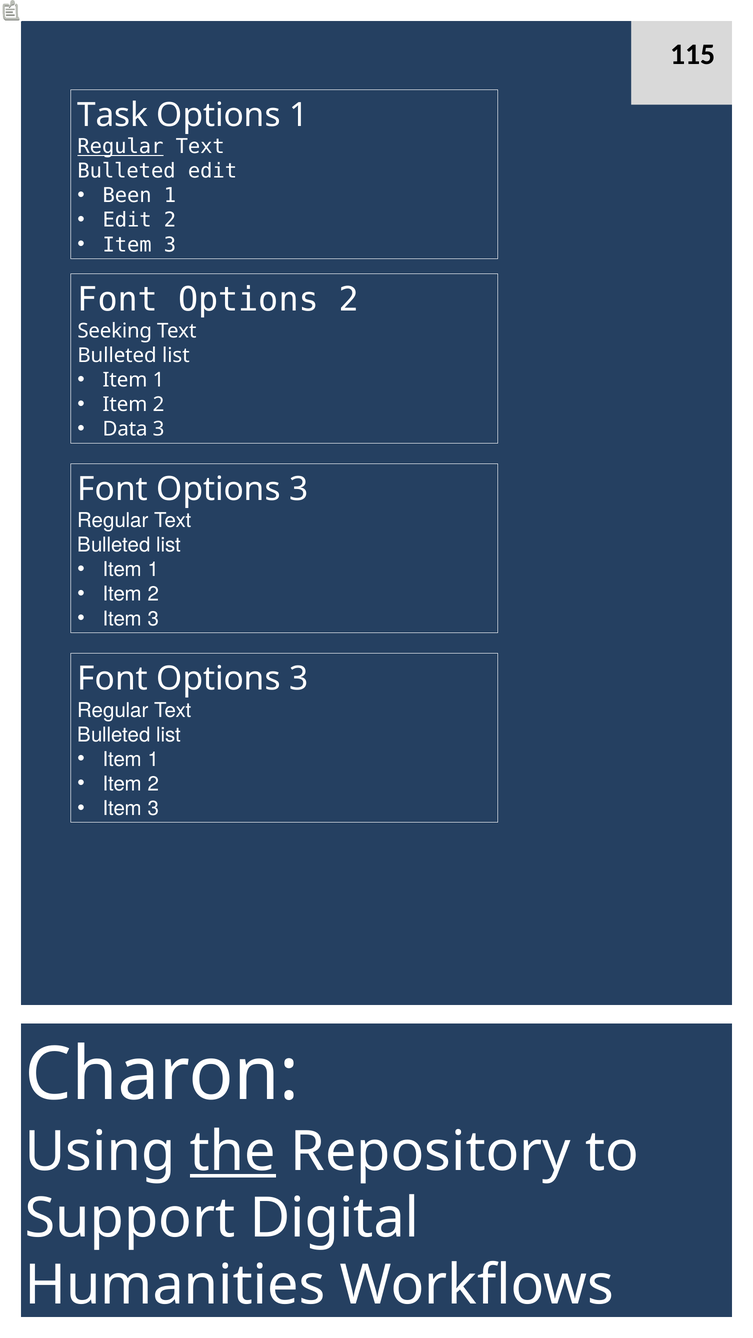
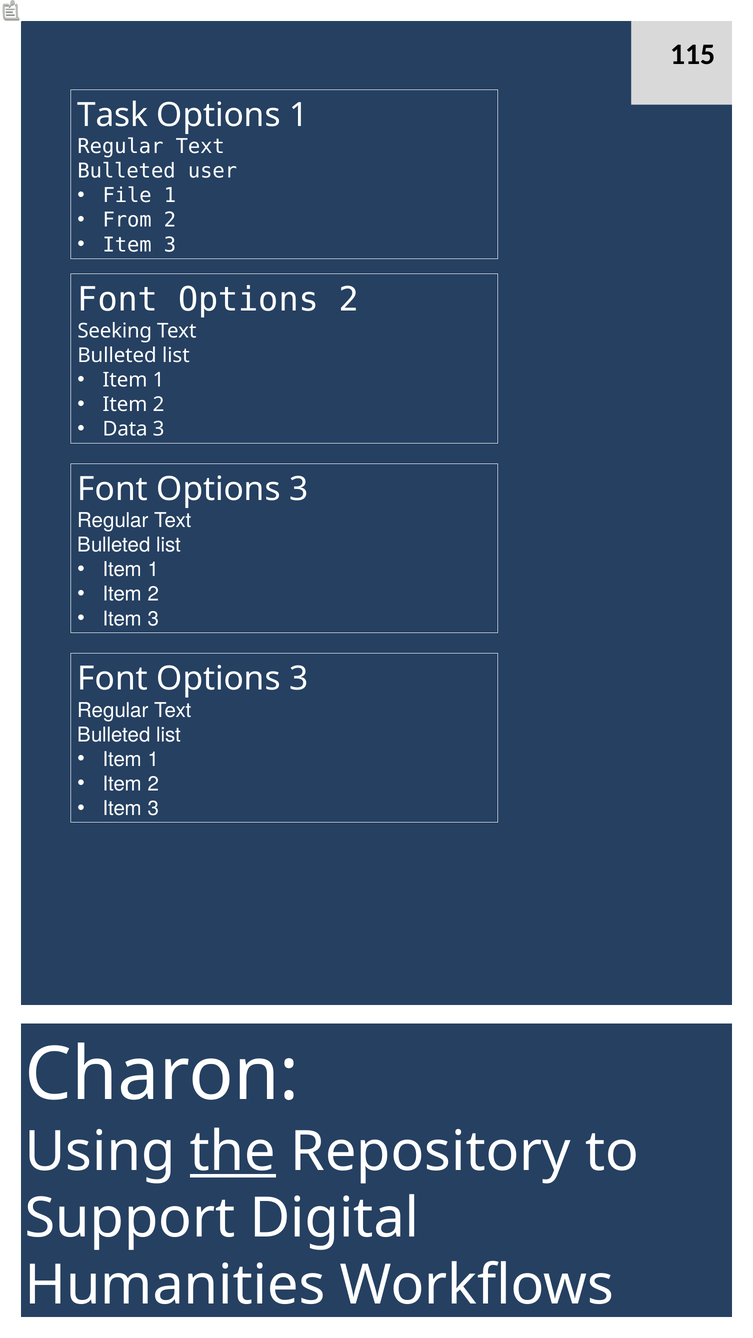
Regular at (120, 147) underline: present -> none
Bulleted edit: edit -> user
Been: Been -> File
Edit at (127, 220): Edit -> From
